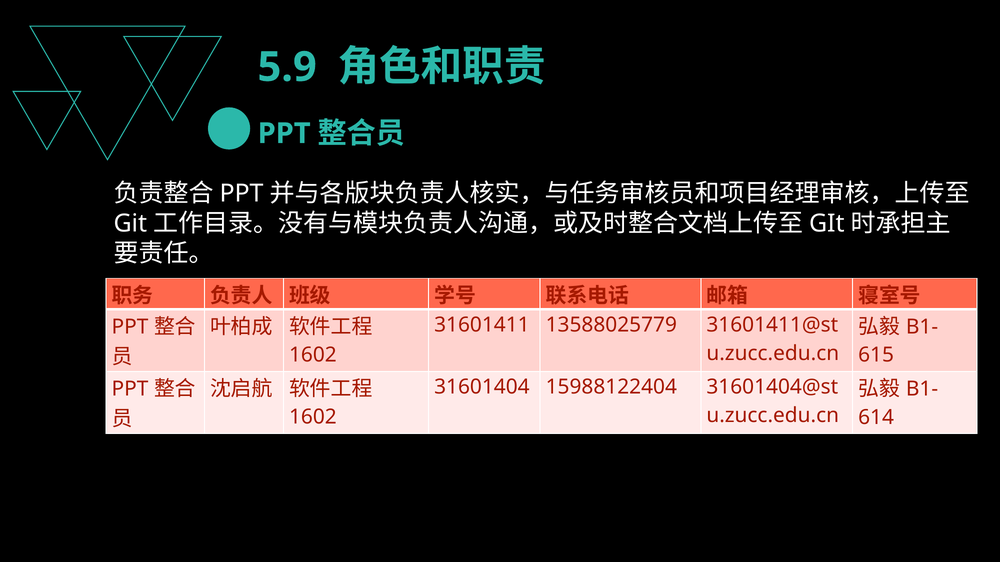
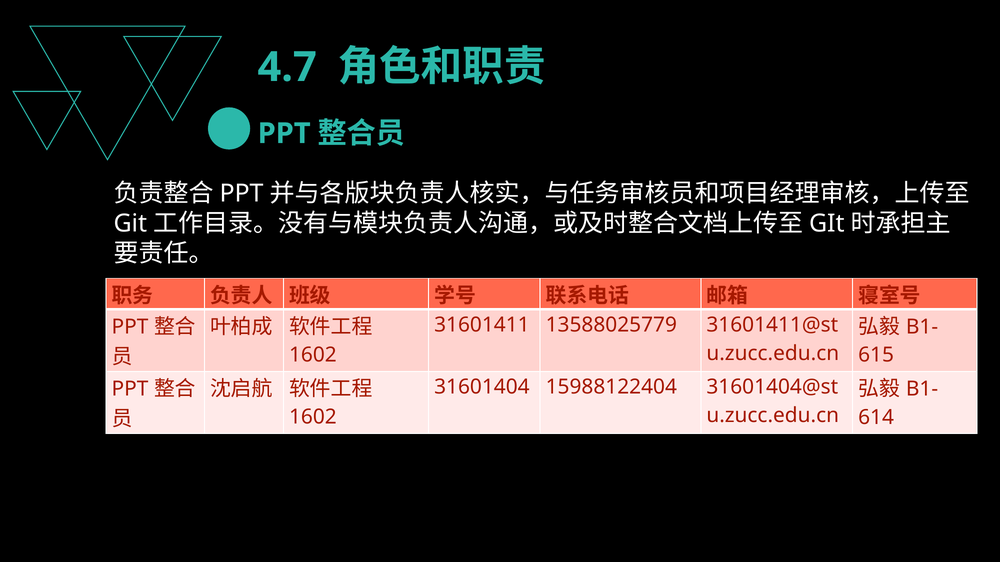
5.9: 5.9 -> 4.7
